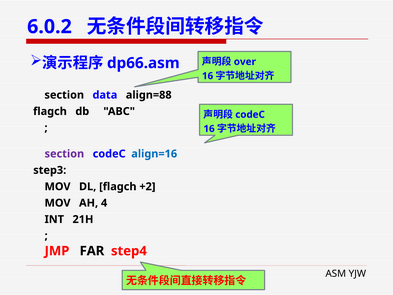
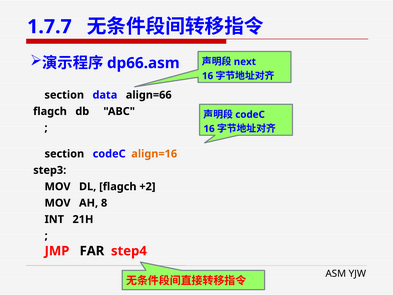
6.0.2: 6.0.2 -> 1.7.7
over: over -> next
align=88: align=88 -> align=66
section at (64, 154) colour: purple -> black
align=16 colour: blue -> orange
4: 4 -> 8
